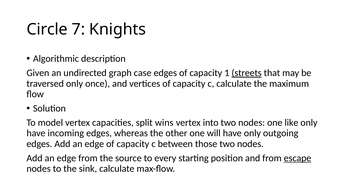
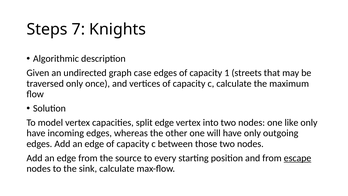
Circle: Circle -> Steps
streets underline: present -> none
split wins: wins -> edge
